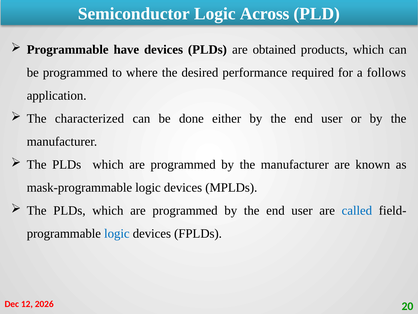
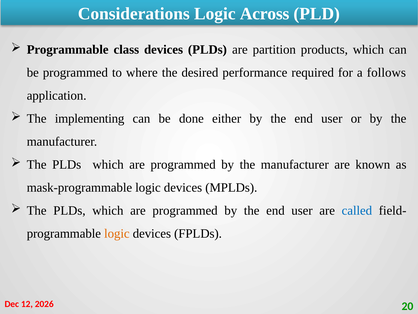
Semiconductor: Semiconductor -> Considerations
have: have -> class
obtained: obtained -> partition
characterized: characterized -> implementing
logic at (117, 233) colour: blue -> orange
